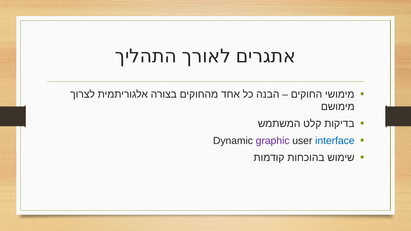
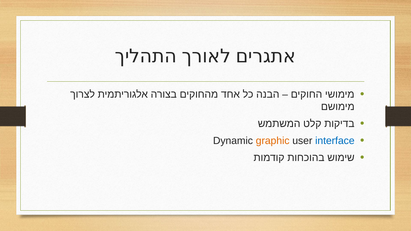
graphic colour: purple -> orange
